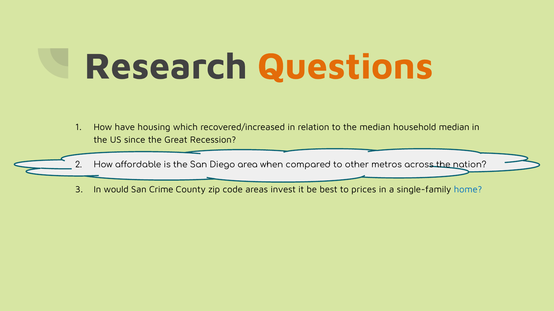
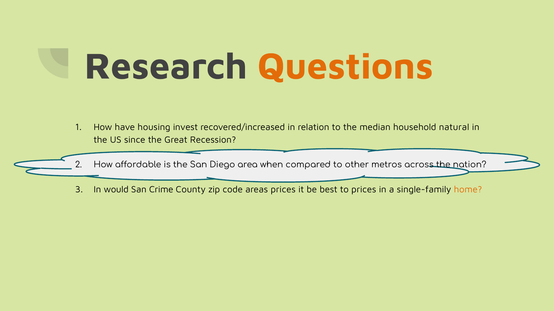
which: which -> invest
household median: median -> natural
areas invest: invest -> prices
home colour: blue -> orange
